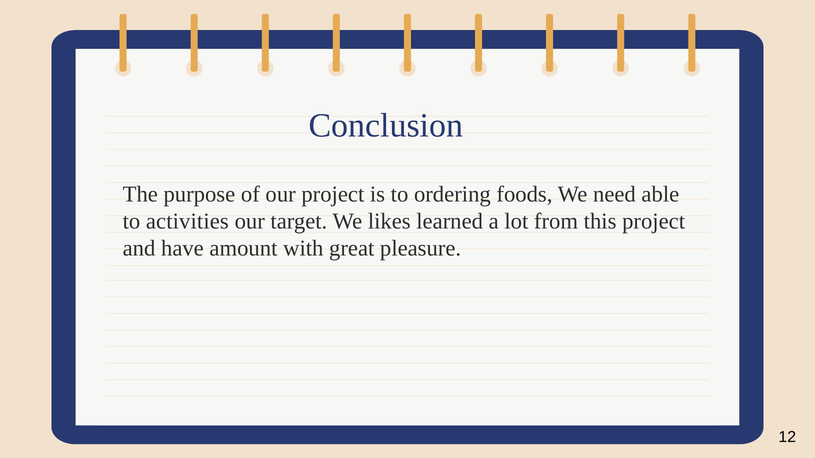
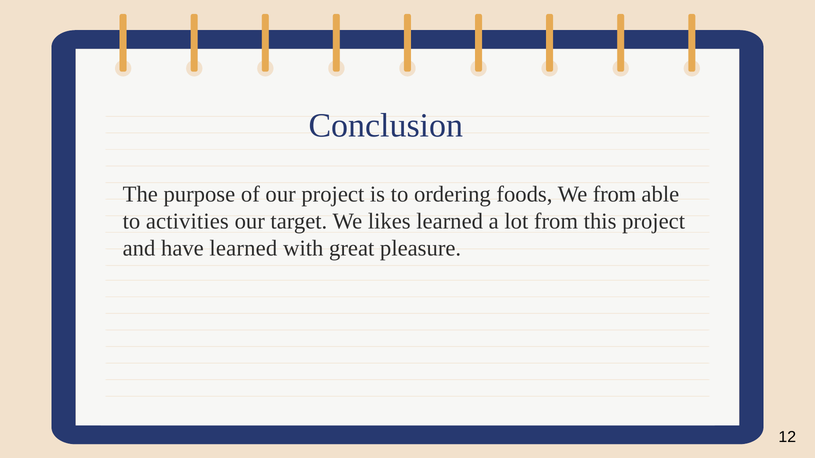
We need: need -> from
have amount: amount -> learned
